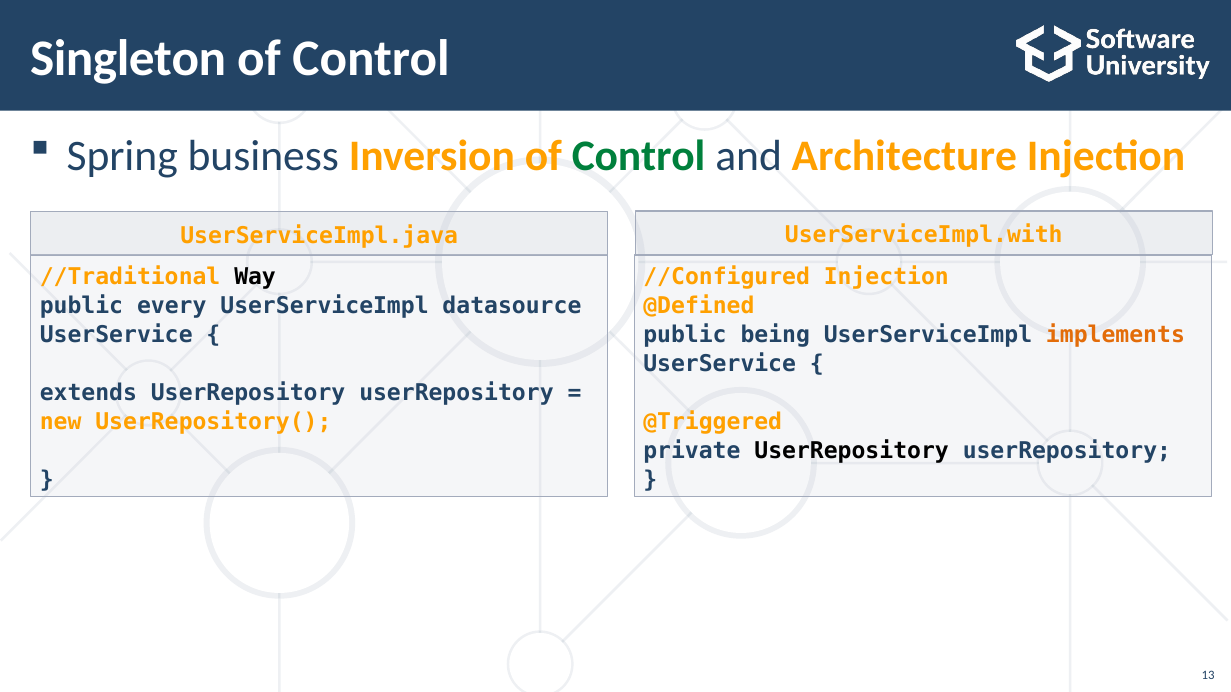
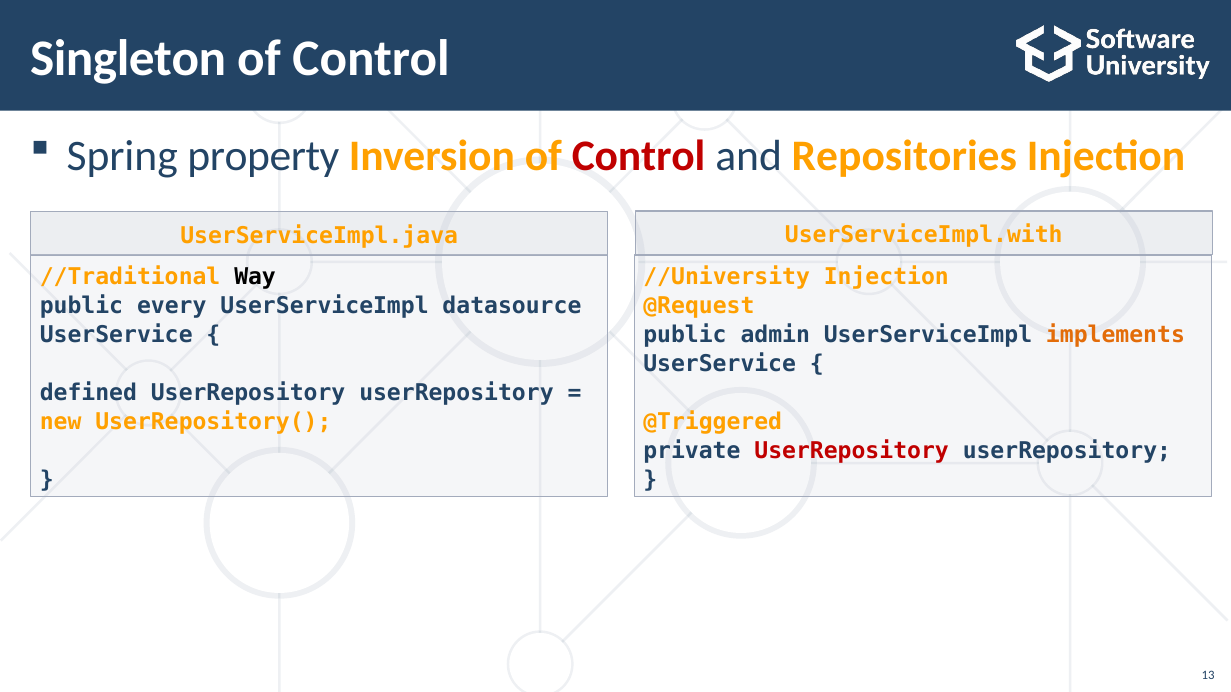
business: business -> property
Control at (639, 156) colour: green -> red
Architecture: Architecture -> Repositories
//Configured: //Configured -> //University
@Defined: @Defined -> @Request
being: being -> admin
extends: extends -> defined
UserRepository at (852, 451) colour: black -> red
